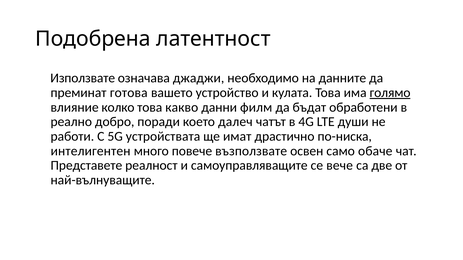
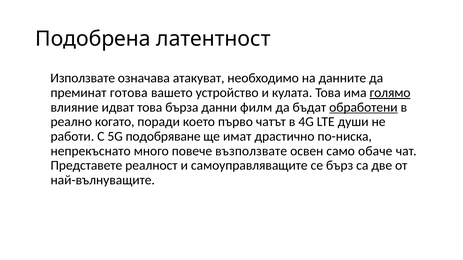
джаджи: джаджи -> атакуват
колко: колко -> идват
какво: какво -> бърза
обработени underline: none -> present
добро: добро -> когато
далеч: далеч -> първо
устройствата: устройствата -> подобряване
интелигентен: интелигентен -> непрекъснато
вече: вече -> бърз
